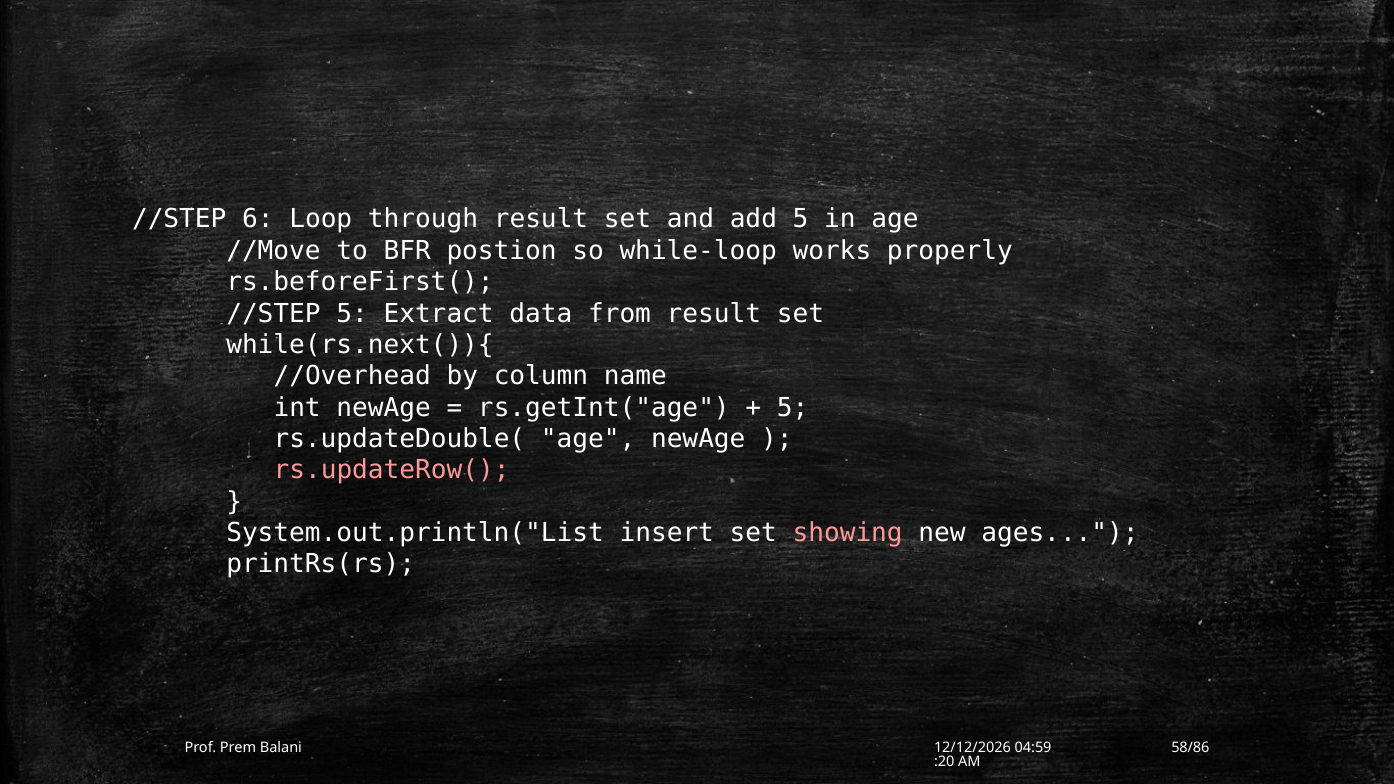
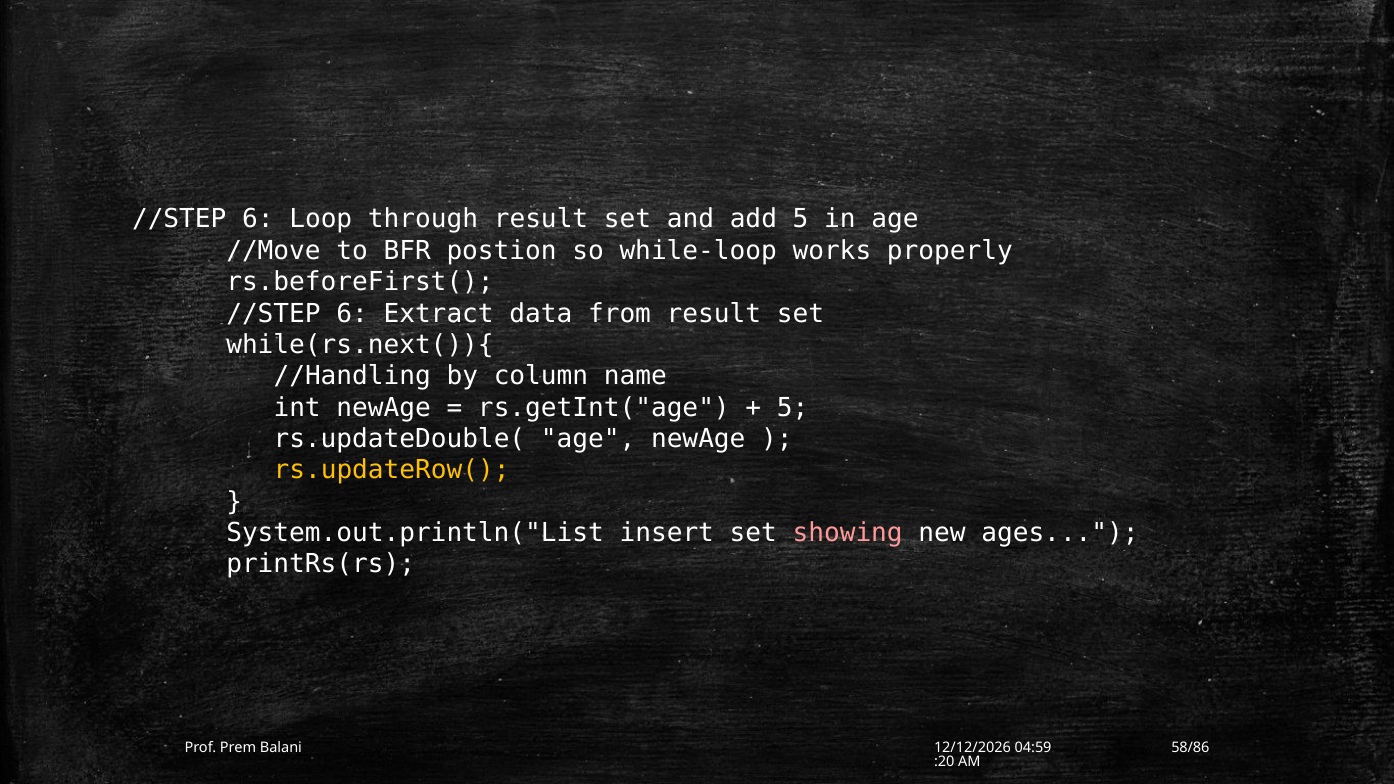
5 at (352, 314): 5 -> 6
//Overhead: //Overhead -> //Handling
rs.updateRow( colour: pink -> yellow
